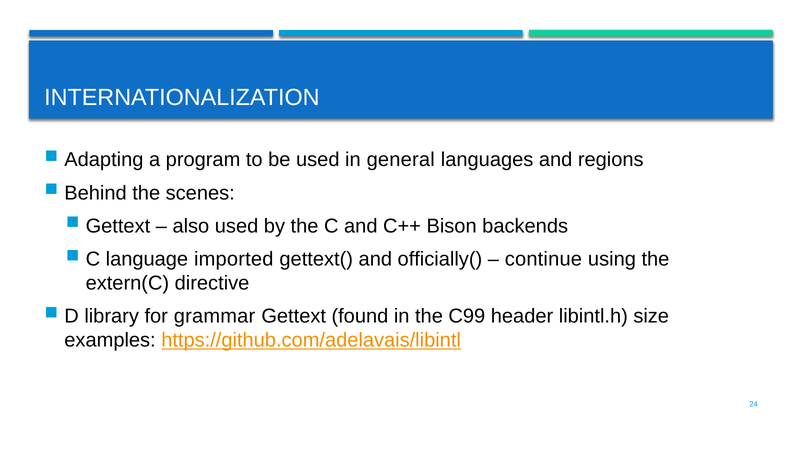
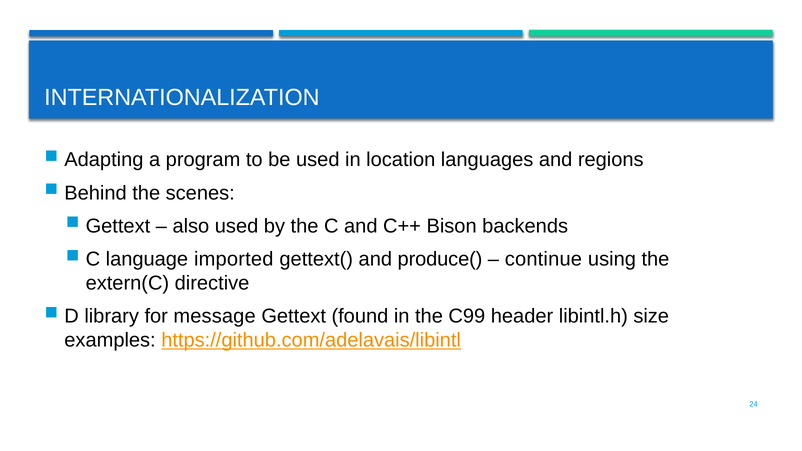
general: general -> location
officially(: officially( -> produce(
grammar: grammar -> message
